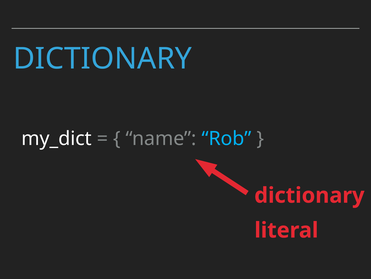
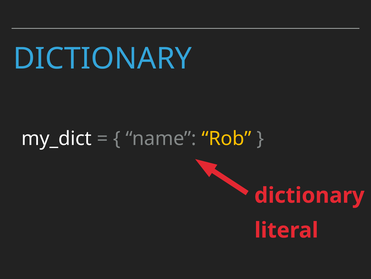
Rob colour: light blue -> yellow
